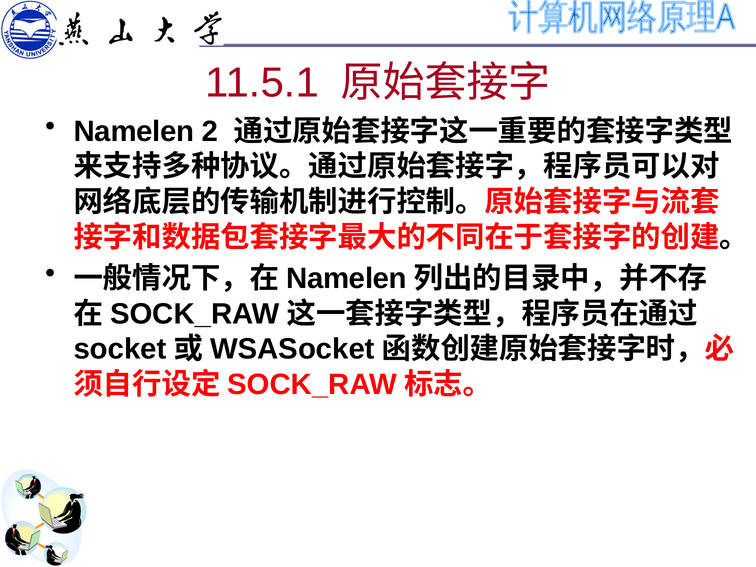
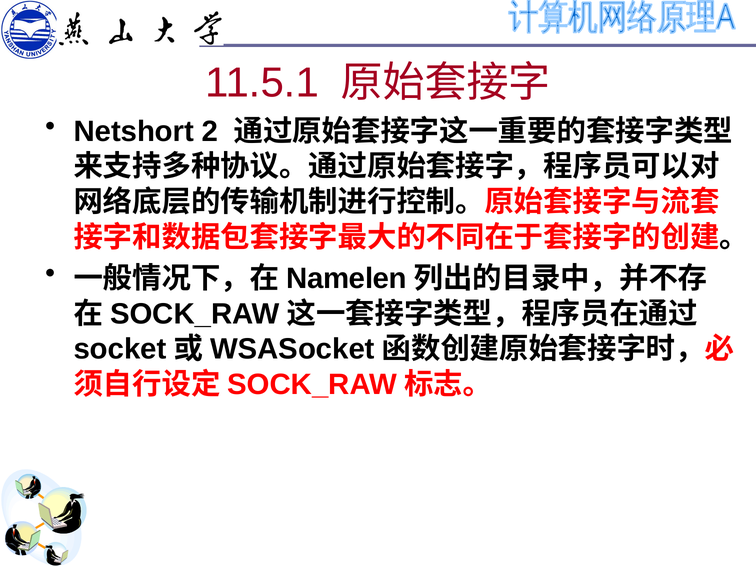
Namelen at (134, 131): Namelen -> Netshort
